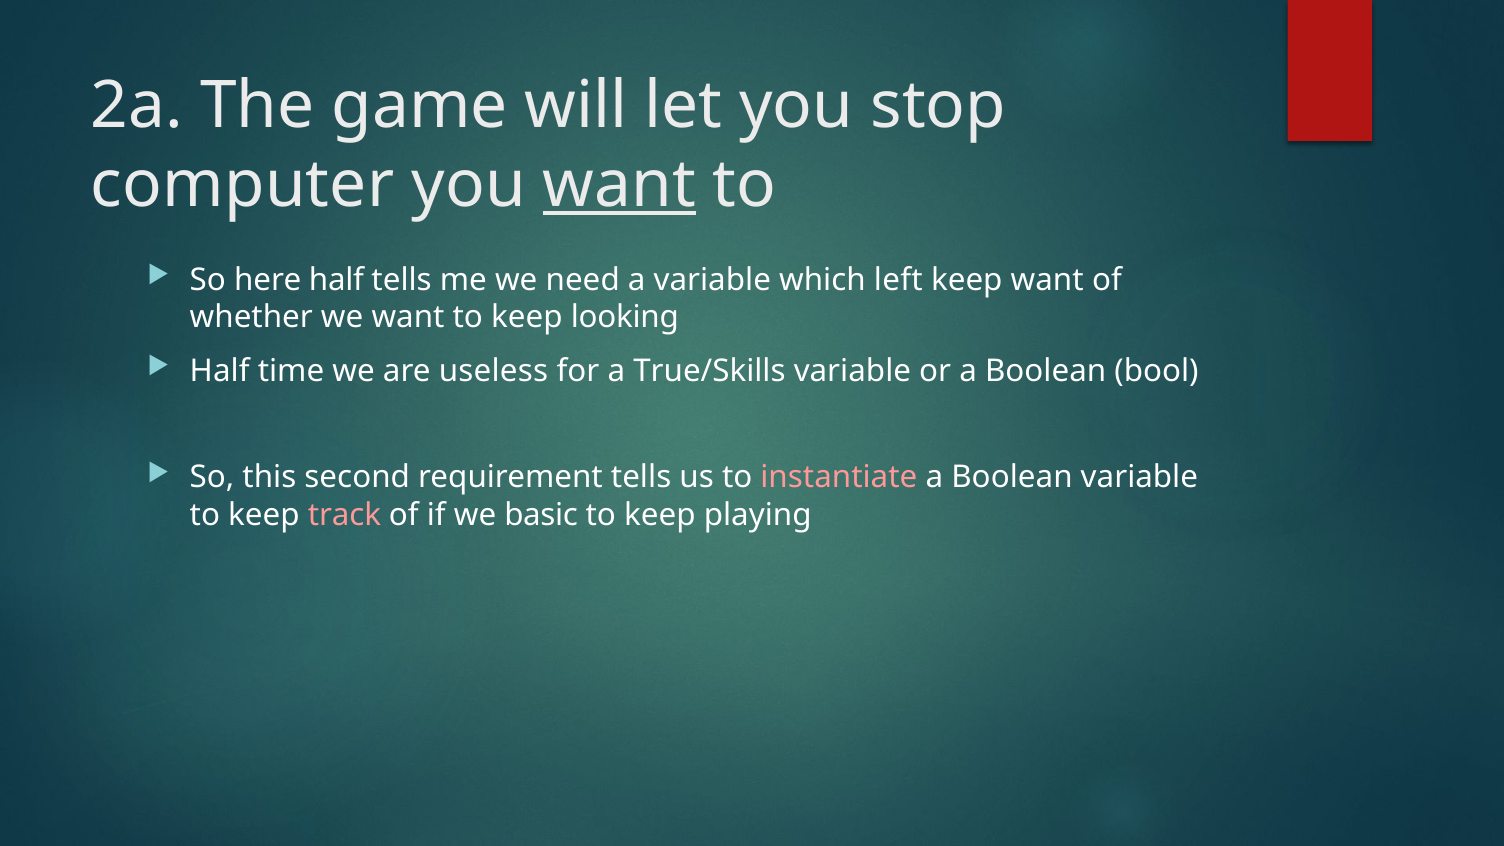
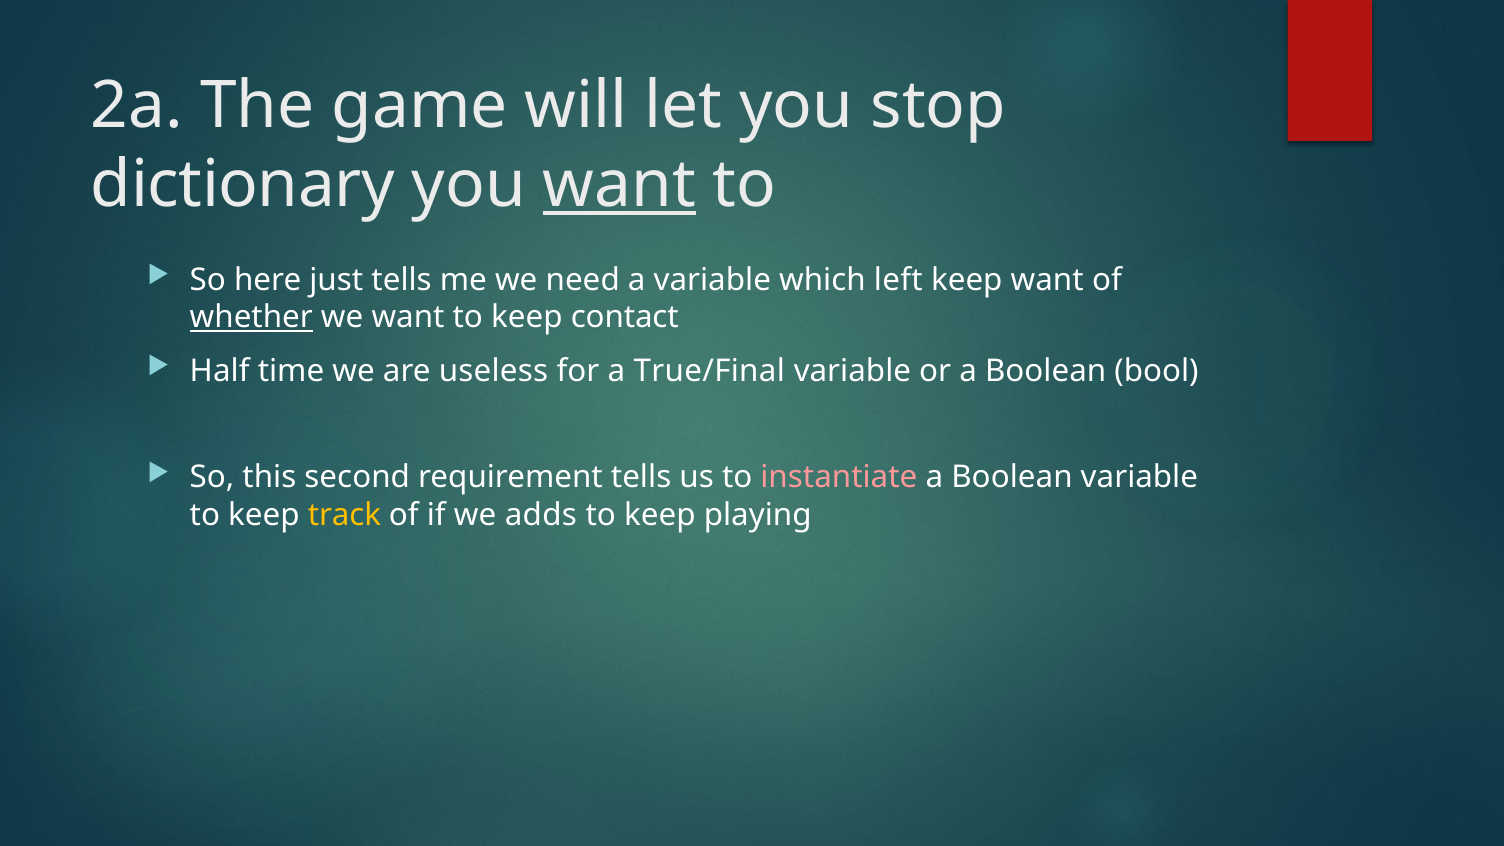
computer: computer -> dictionary
here half: half -> just
whether underline: none -> present
looking: looking -> contact
True/Skills: True/Skills -> True/Final
track colour: pink -> yellow
basic: basic -> adds
